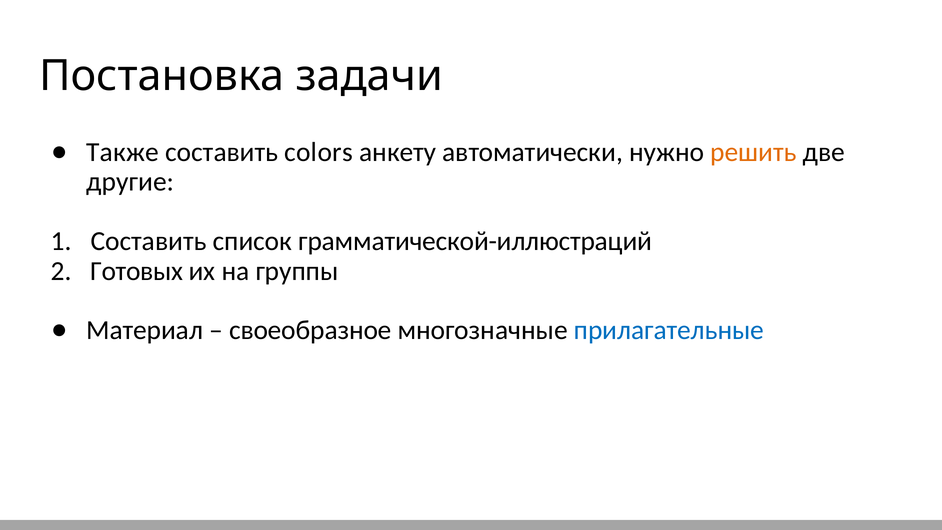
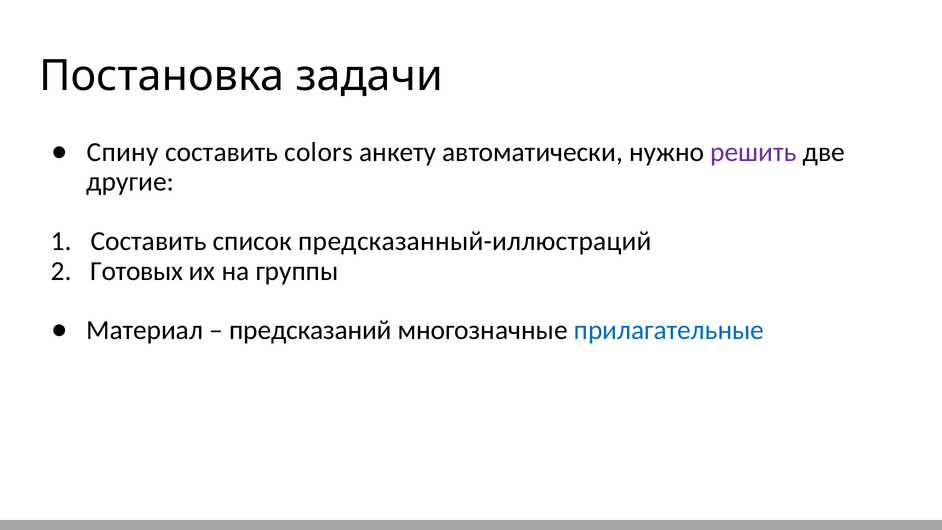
Также: Также -> Спину
решить colour: orange -> purple
грамматической-иллюстраций: грамматической-иллюстраций -> предсказанный-иллюстраций
своеобразное: своеобразное -> предсказаний
